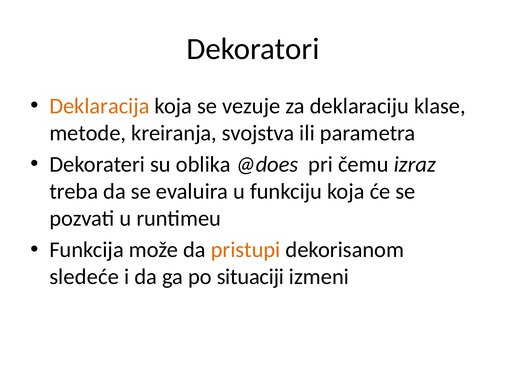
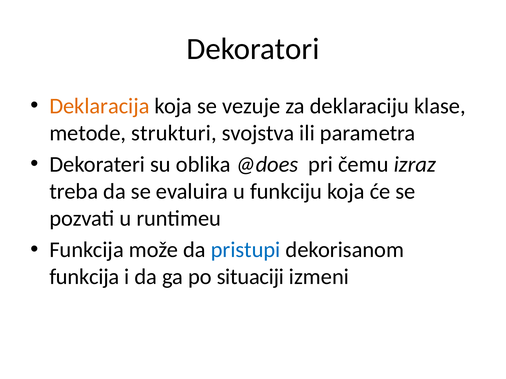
kreiranja: kreiranja -> strukturi
pristupi colour: orange -> blue
sledeće at (84, 277): sledeće -> funkcija
